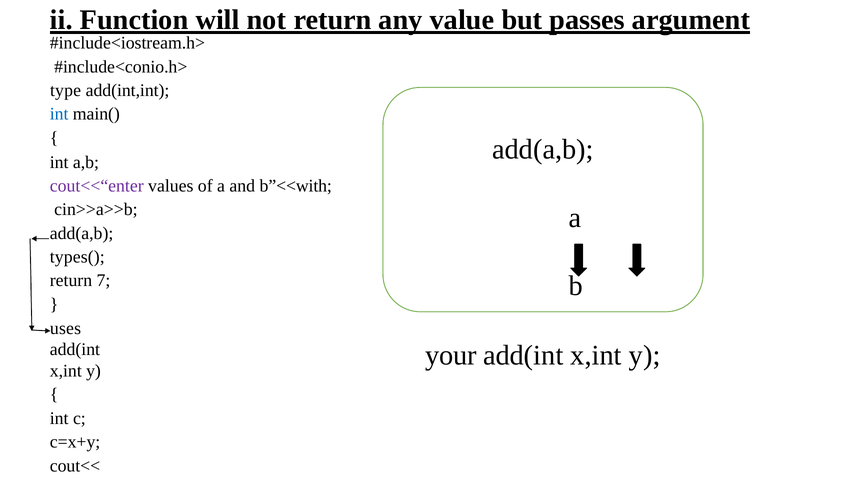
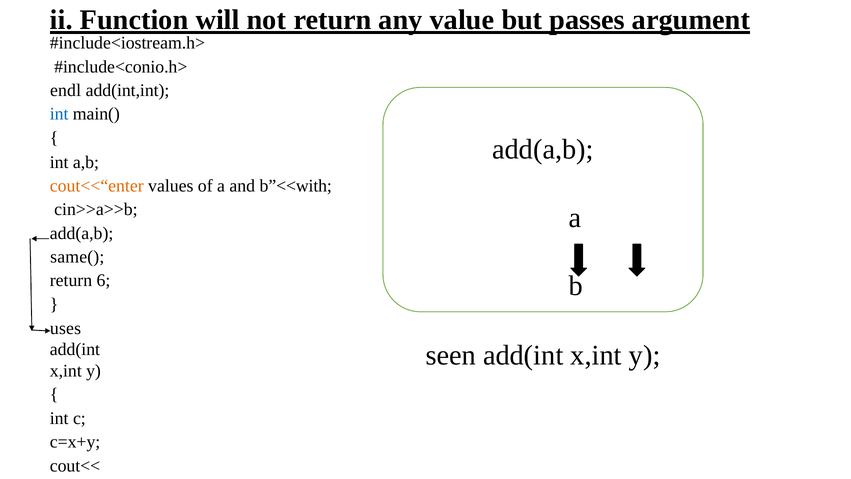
type: type -> endl
cout<<“enter colour: purple -> orange
types(: types( -> same(
7: 7 -> 6
your: your -> seen
